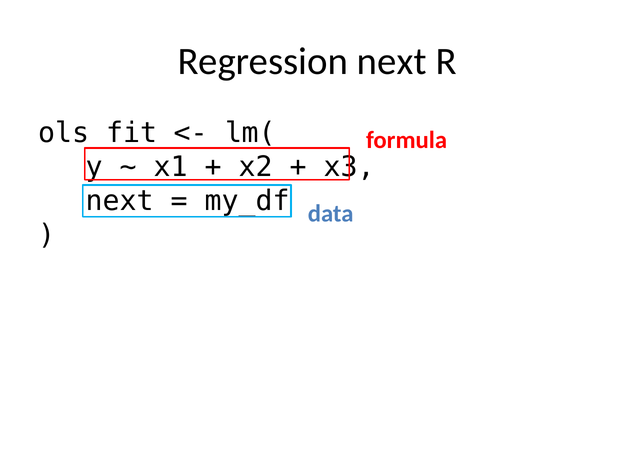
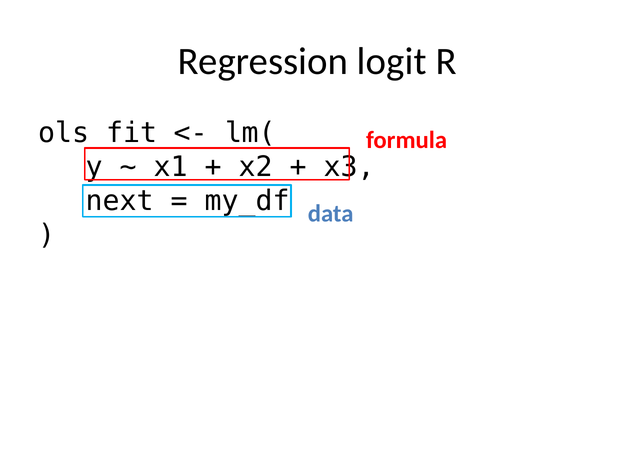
Regression next: next -> logit
